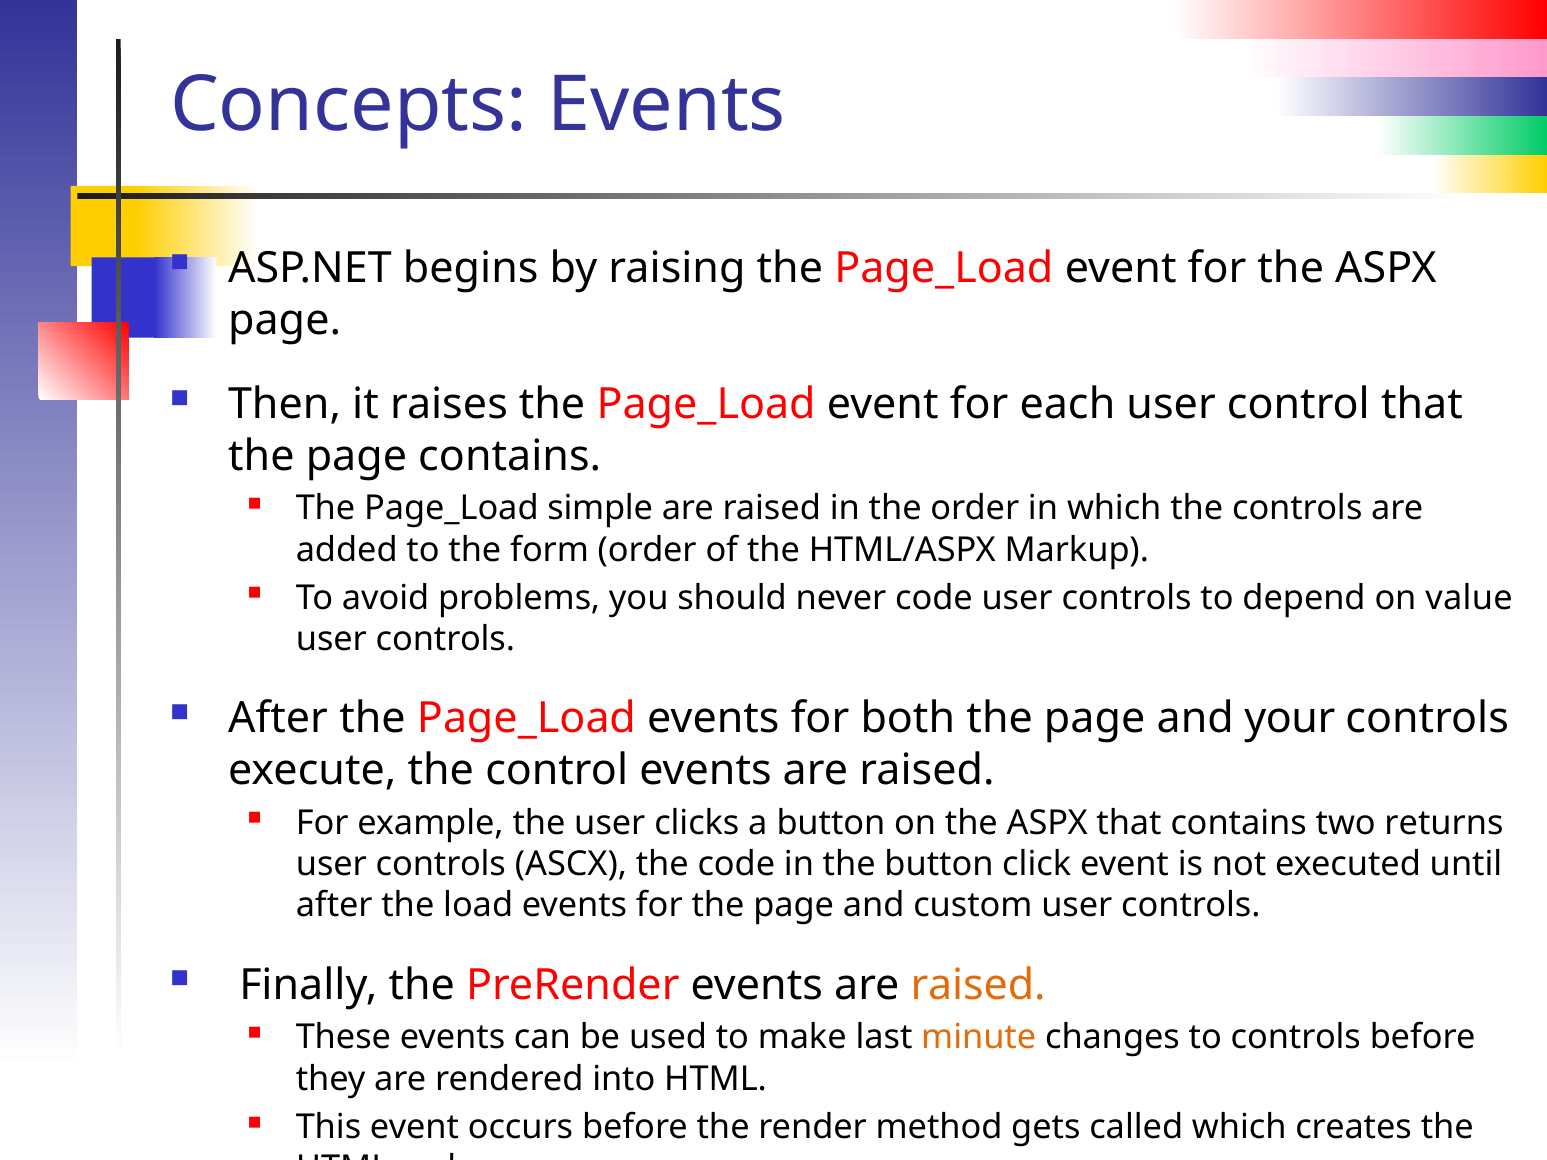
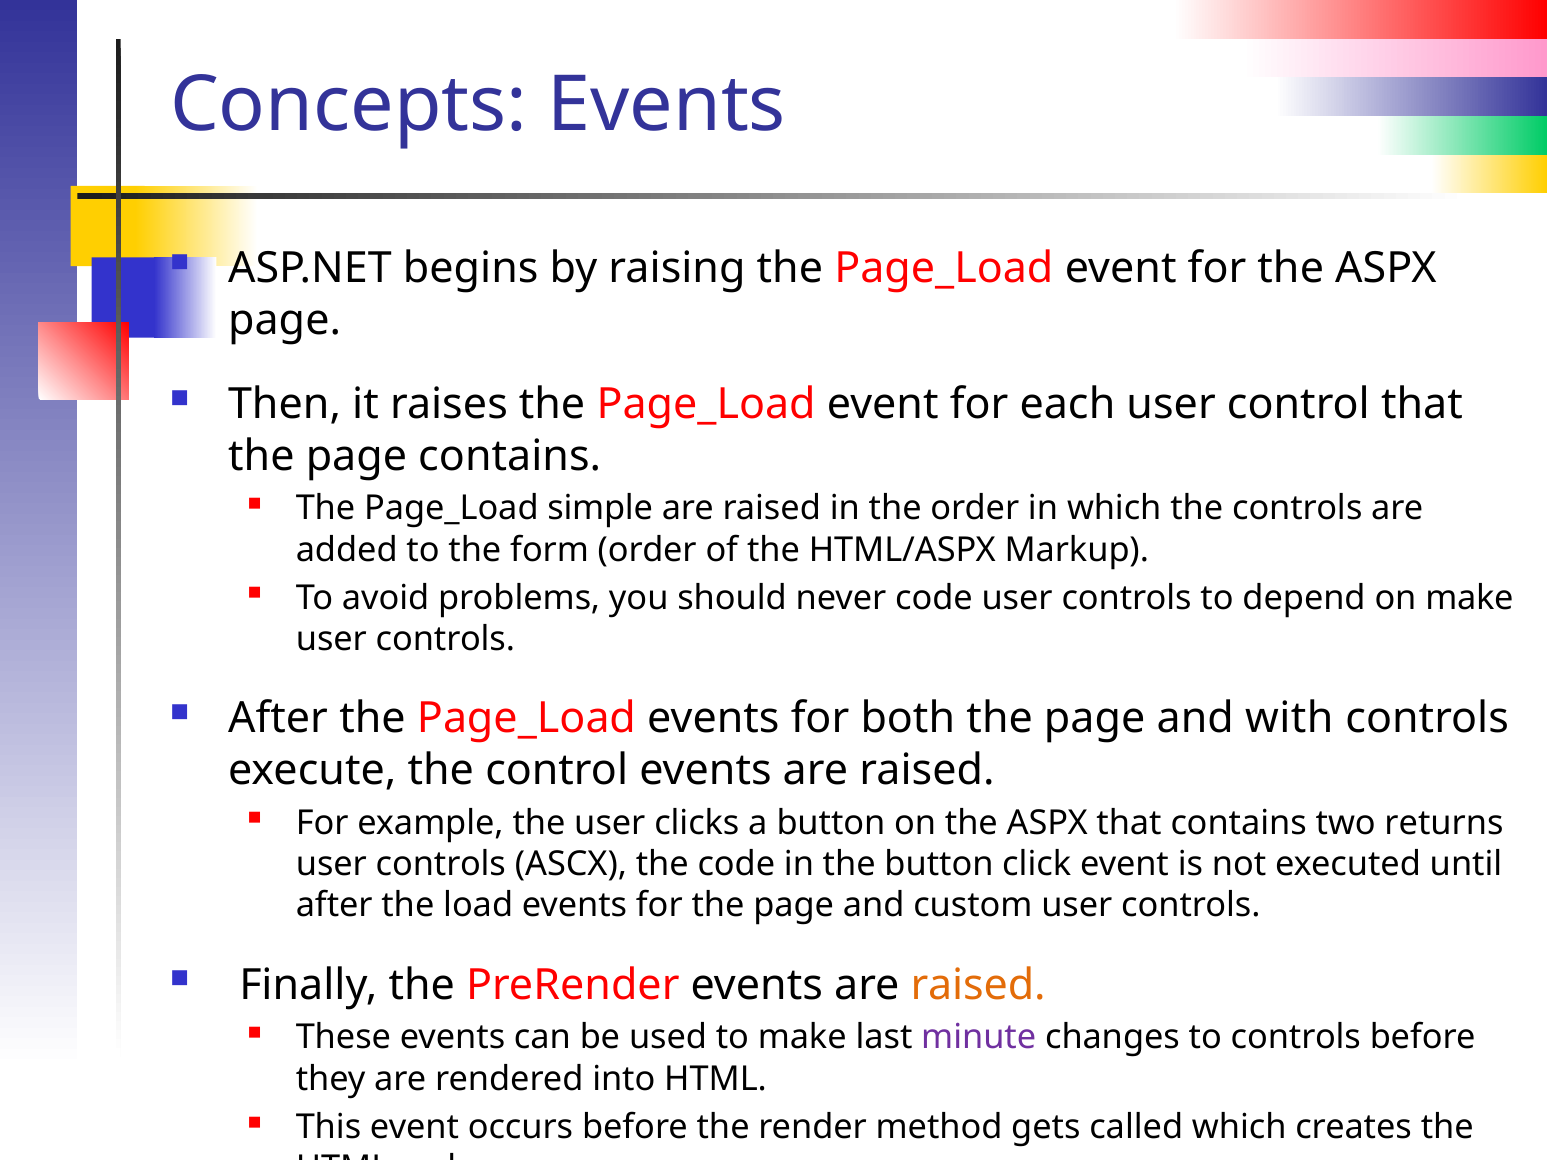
on value: value -> make
your: your -> with
minute colour: orange -> purple
